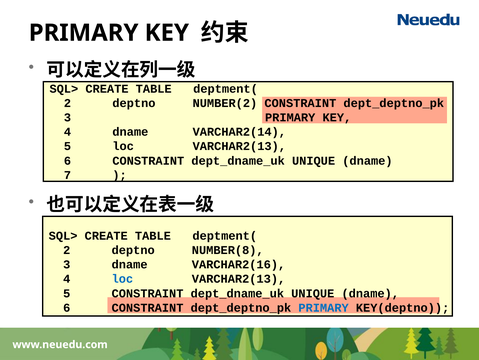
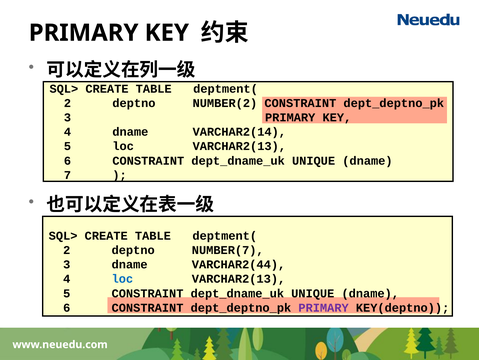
NUMBER(8: NUMBER(8 -> NUMBER(7
VARCHAR2(16: VARCHAR2(16 -> VARCHAR2(44
PRIMARY at (324, 307) colour: blue -> purple
